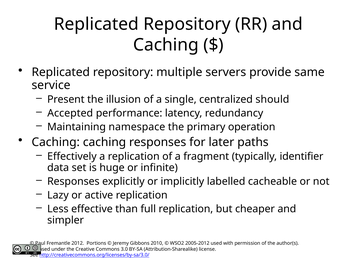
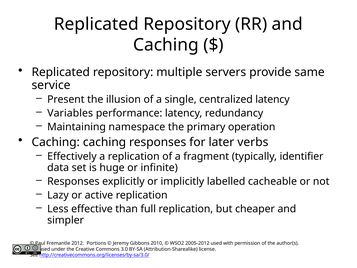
centralized should: should -> latency
Accepted: Accepted -> Variables
paths: paths -> verbs
